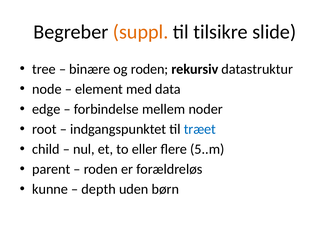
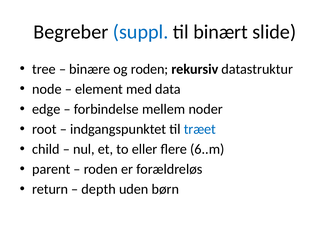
suppl colour: orange -> blue
tilsikre: tilsikre -> binært
5..m: 5..m -> 6..m
kunne: kunne -> return
